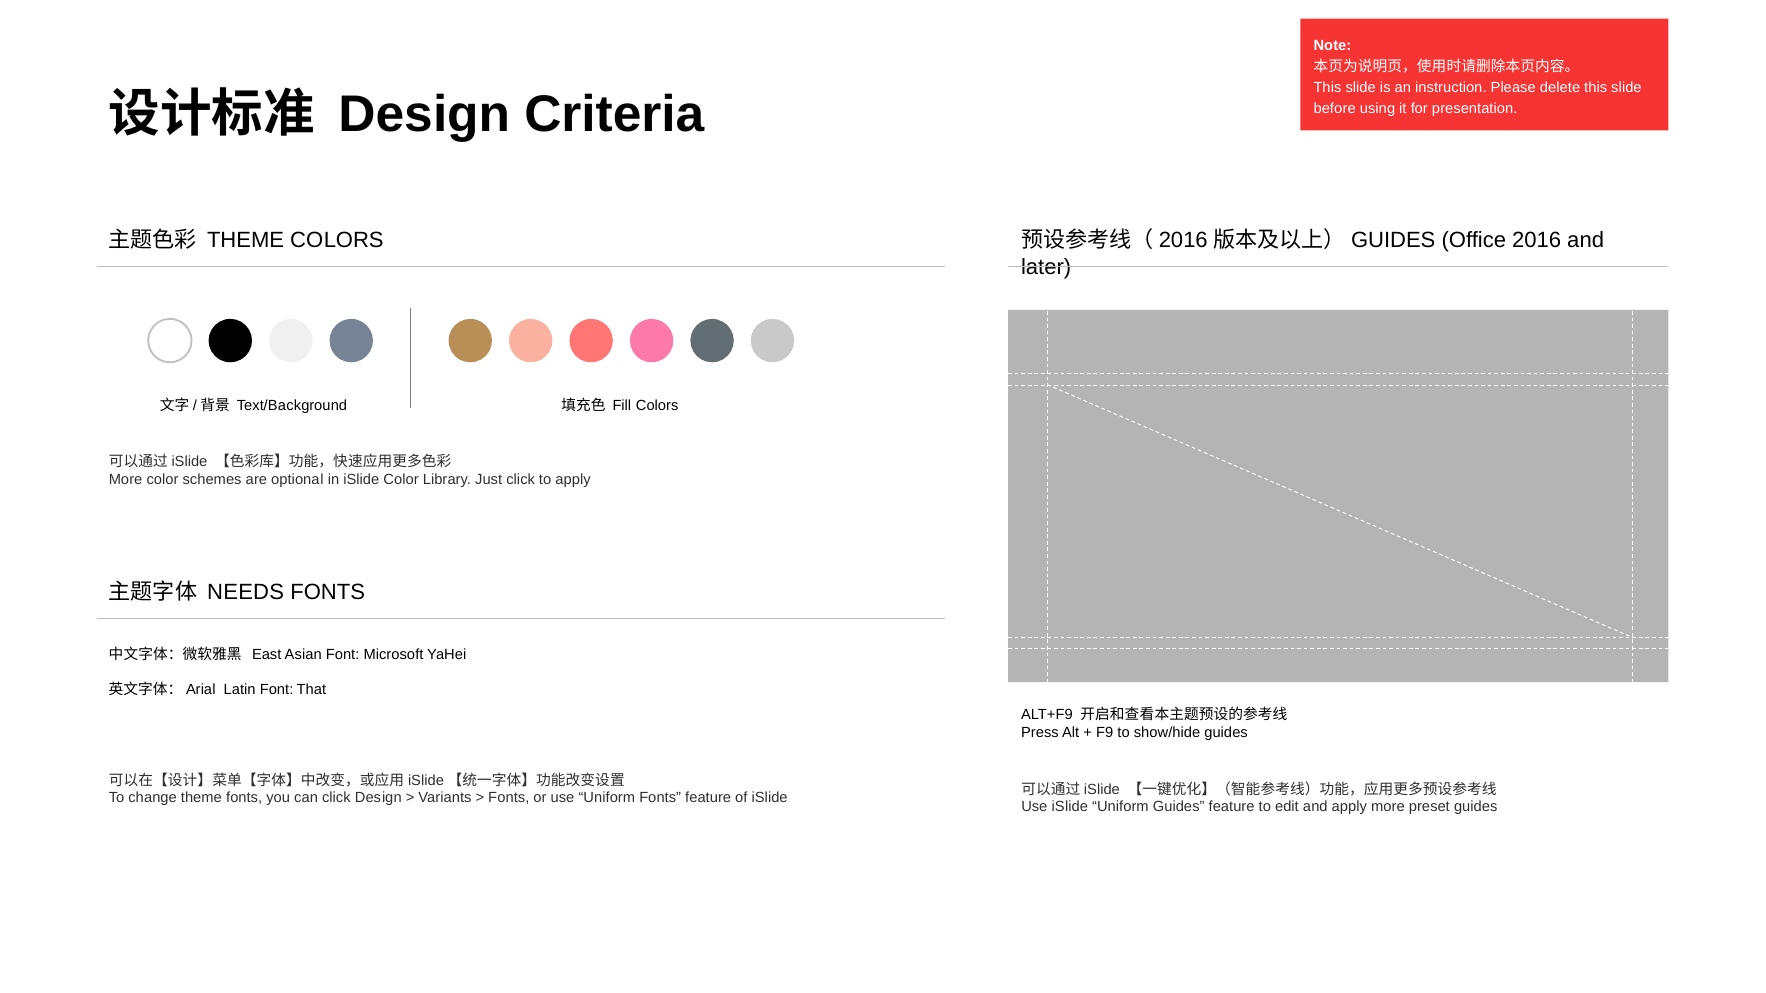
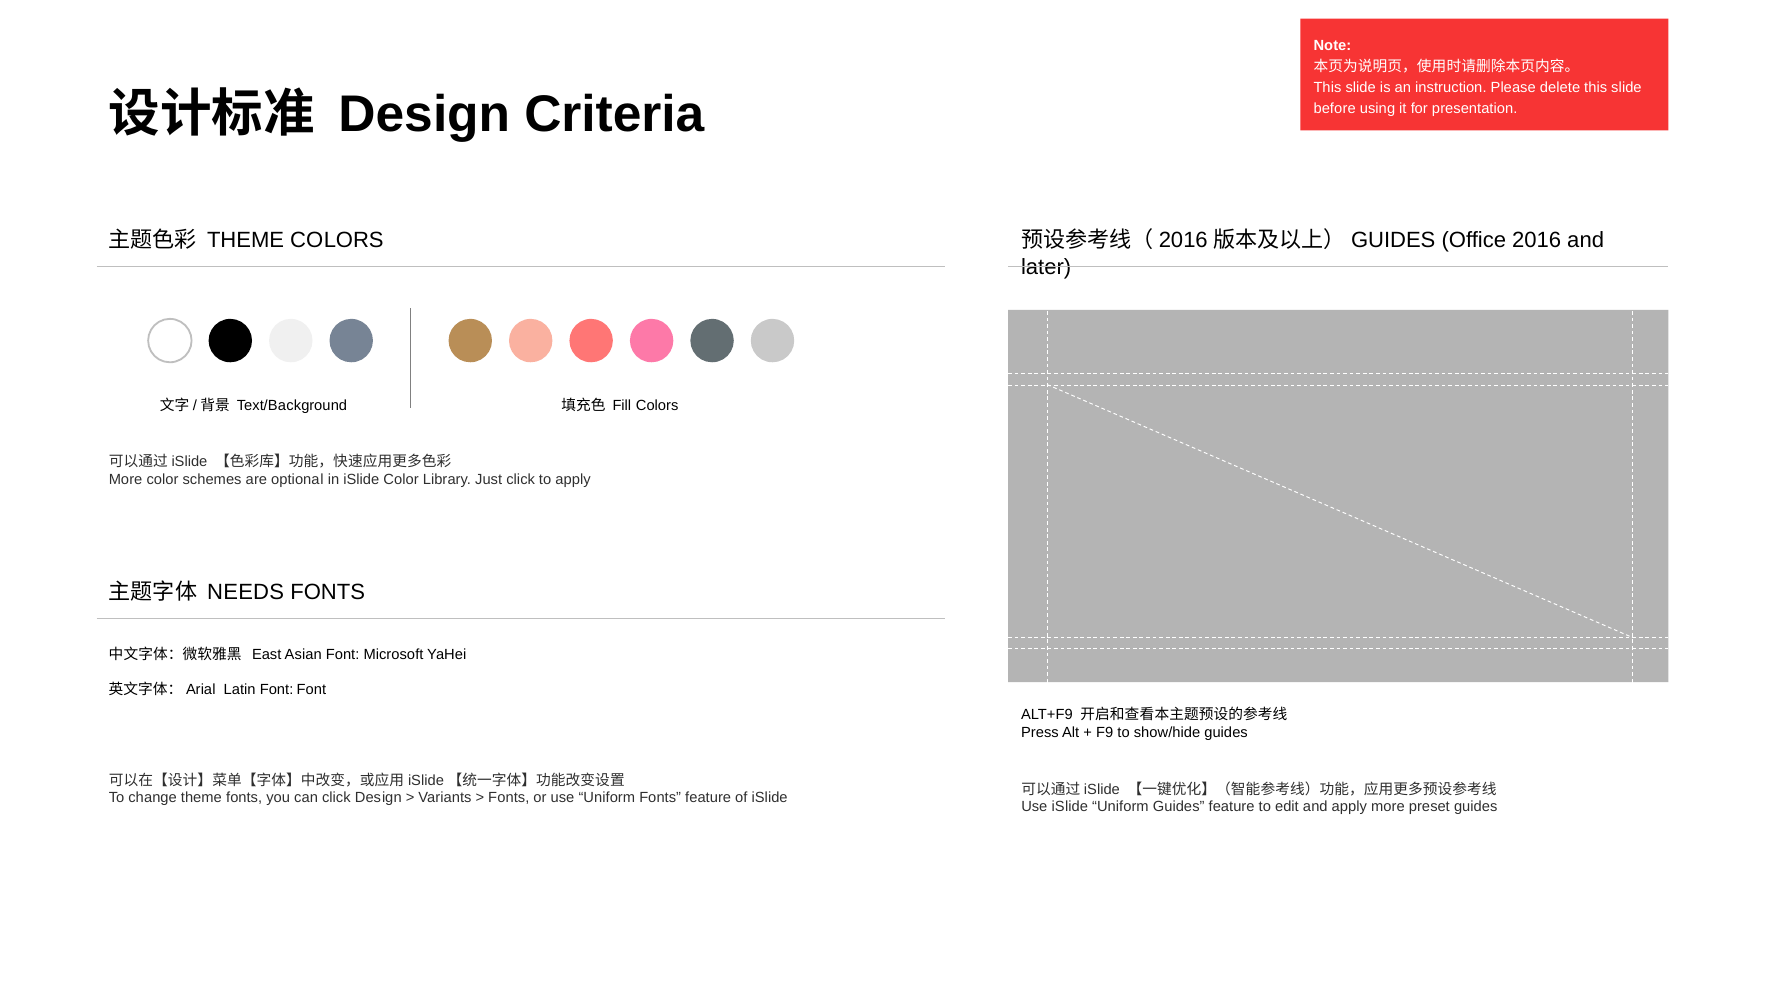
Font That: That -> Font
